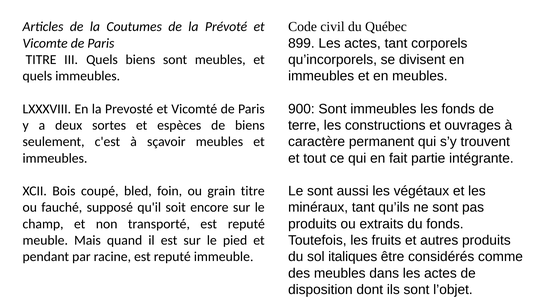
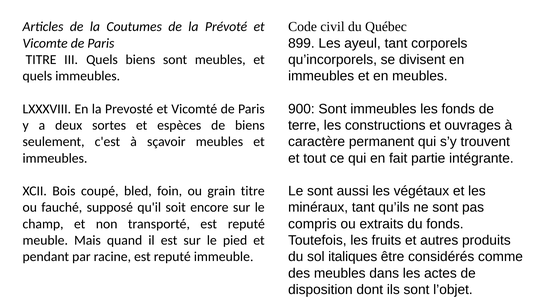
899 Les actes: actes -> ayeul
produits at (312, 224): produits -> compris
